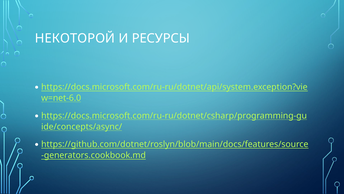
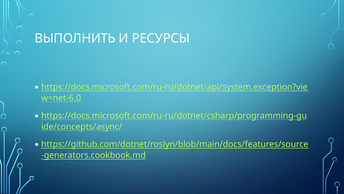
НЕКОТОРОЙ: НЕКОТОРОЙ -> ВЫПОЛНИТЬ
